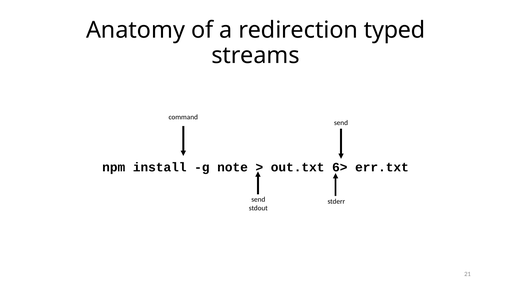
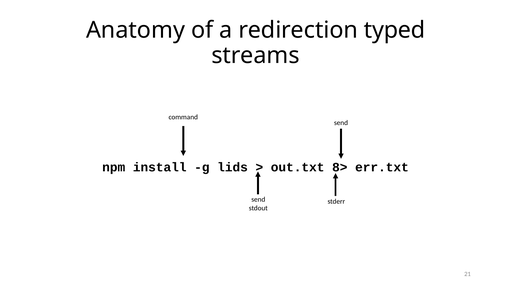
note: note -> lids
6>: 6> -> 8>
